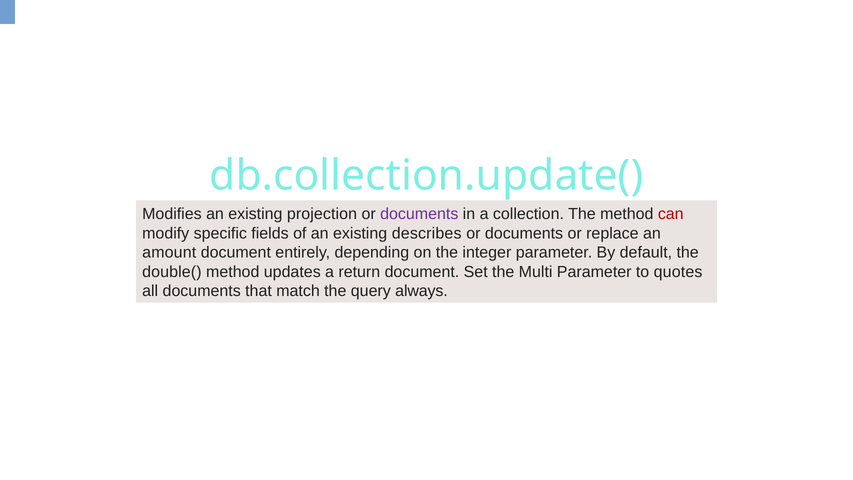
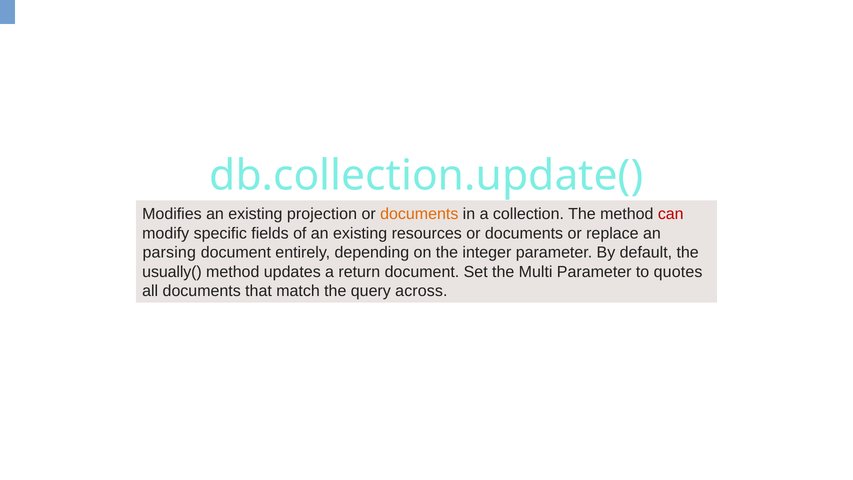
documents at (419, 214) colour: purple -> orange
describes: describes -> resources
amount: amount -> parsing
double(: double( -> usually(
always: always -> across
